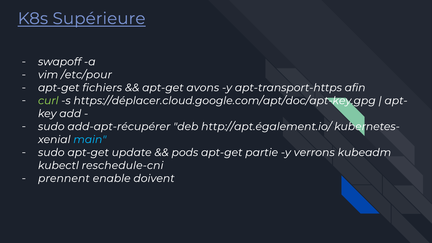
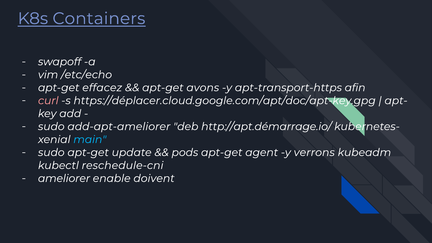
Supérieure: Supérieure -> Containers
/etc/pour: /etc/pour -> /etc/echo
fichiers: fichiers -> effacez
curl colour: light green -> pink
add-apt-récupérer: add-apt-récupérer -> add-apt-ameliorer
http://apt.également.io/: http://apt.également.io/ -> http://apt.démarrage.io/
partie: partie -> agent
prennent: prennent -> ameliorer
